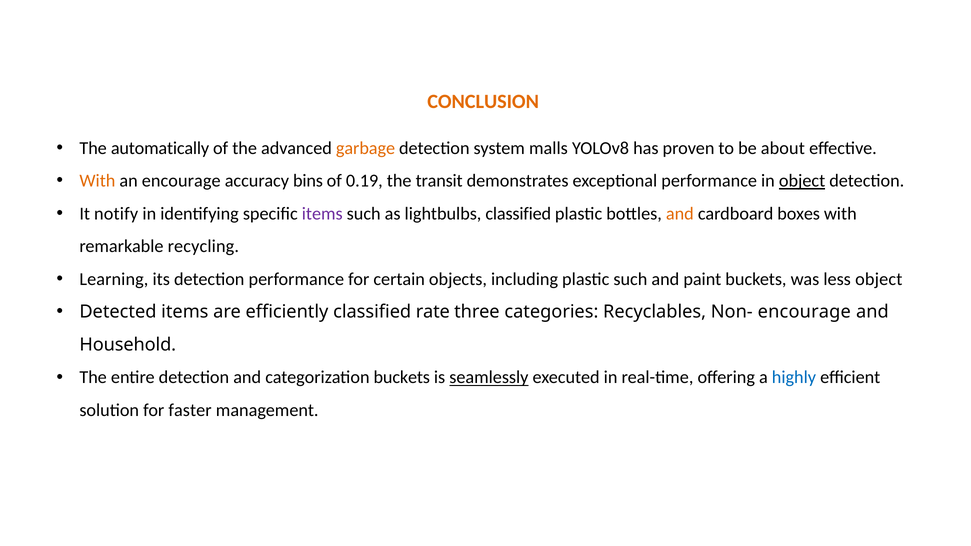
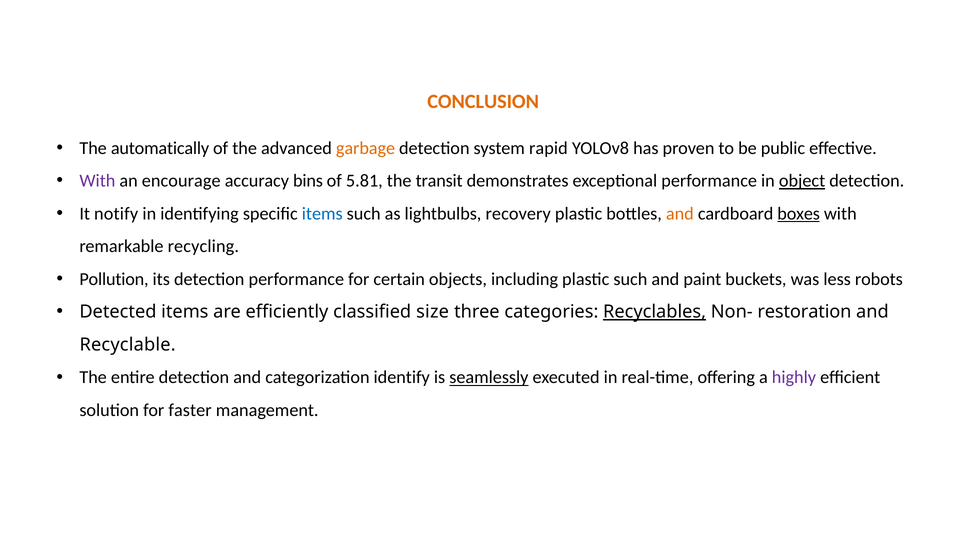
malls: malls -> rapid
about: about -> public
With at (97, 181) colour: orange -> purple
0.19: 0.19 -> 5.81
items at (322, 214) colour: purple -> blue
lightbulbs classified: classified -> recovery
boxes underline: none -> present
Learning: Learning -> Pollution
less object: object -> robots
rate: rate -> size
Recyclables underline: none -> present
Non- encourage: encourage -> restoration
Household: Household -> Recyclable
categorization buckets: buckets -> identify
highly colour: blue -> purple
